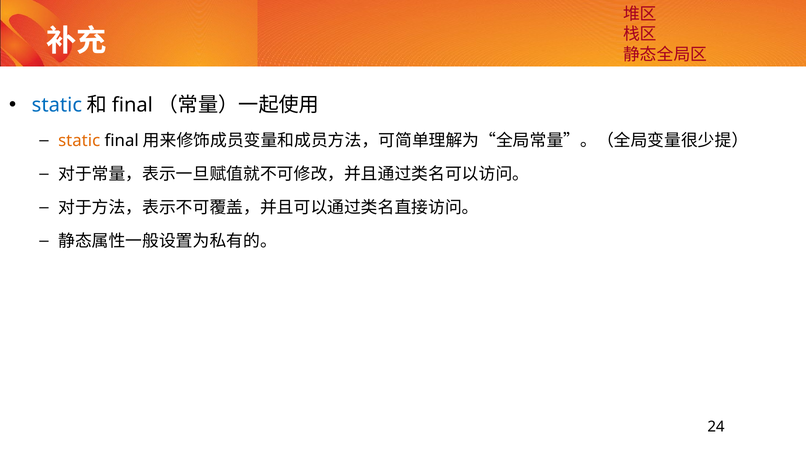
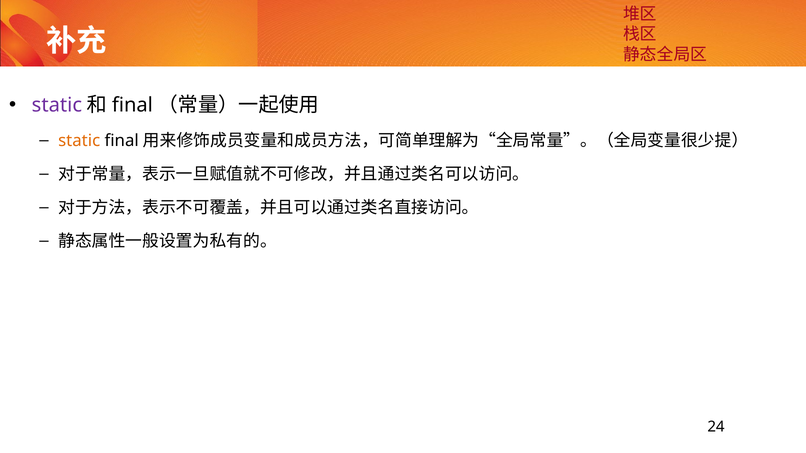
static at (57, 105) colour: blue -> purple
